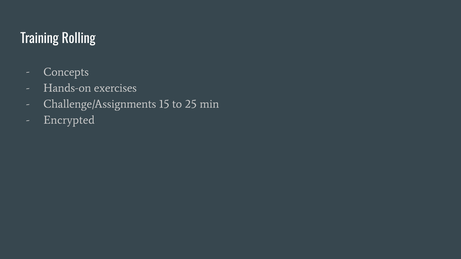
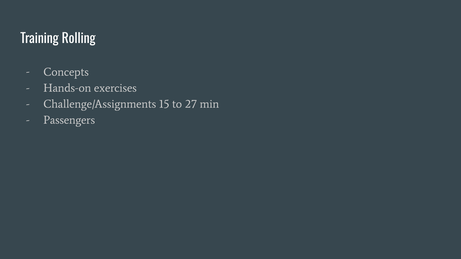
25: 25 -> 27
Encrypted: Encrypted -> Passengers
